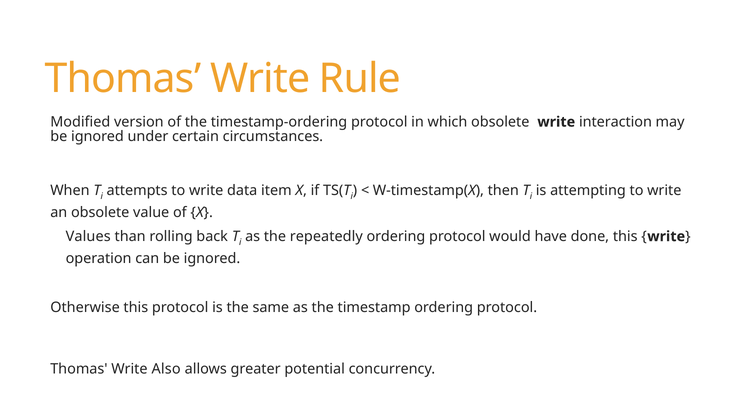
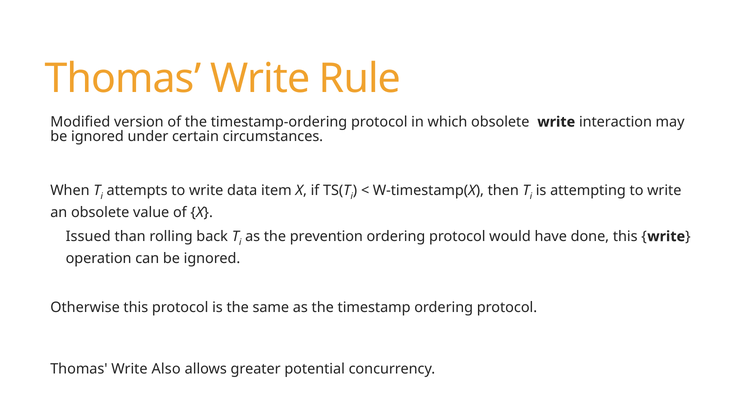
Values: Values -> Issued
repeatedly: repeatedly -> prevention
